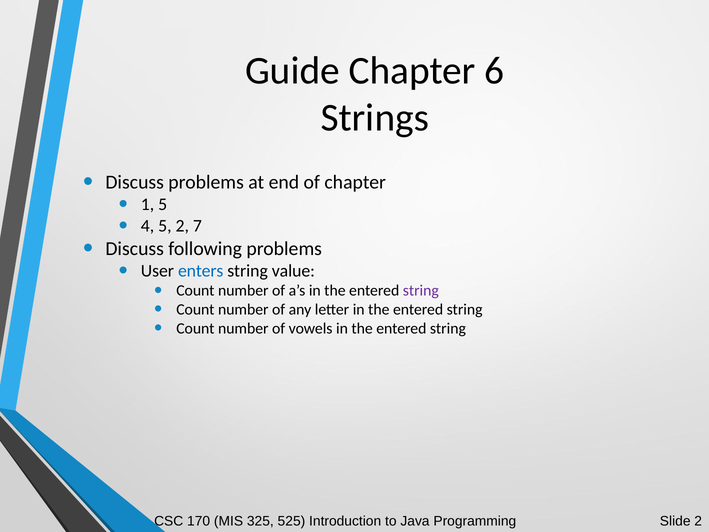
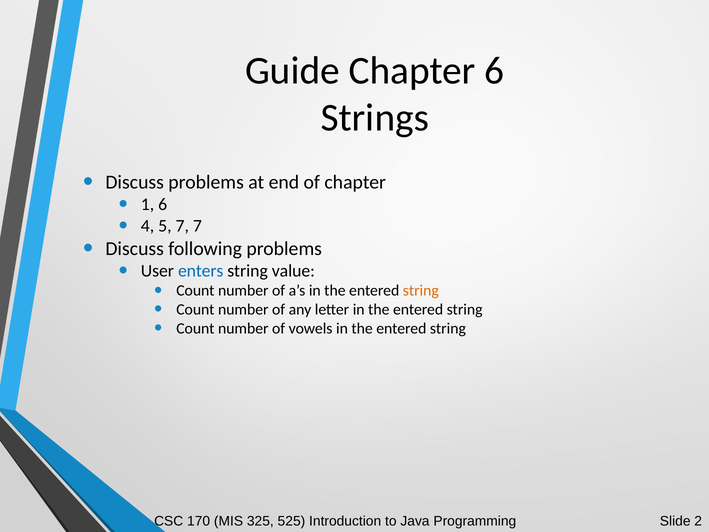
1 5: 5 -> 6
5 2: 2 -> 7
string at (421, 291) colour: purple -> orange
